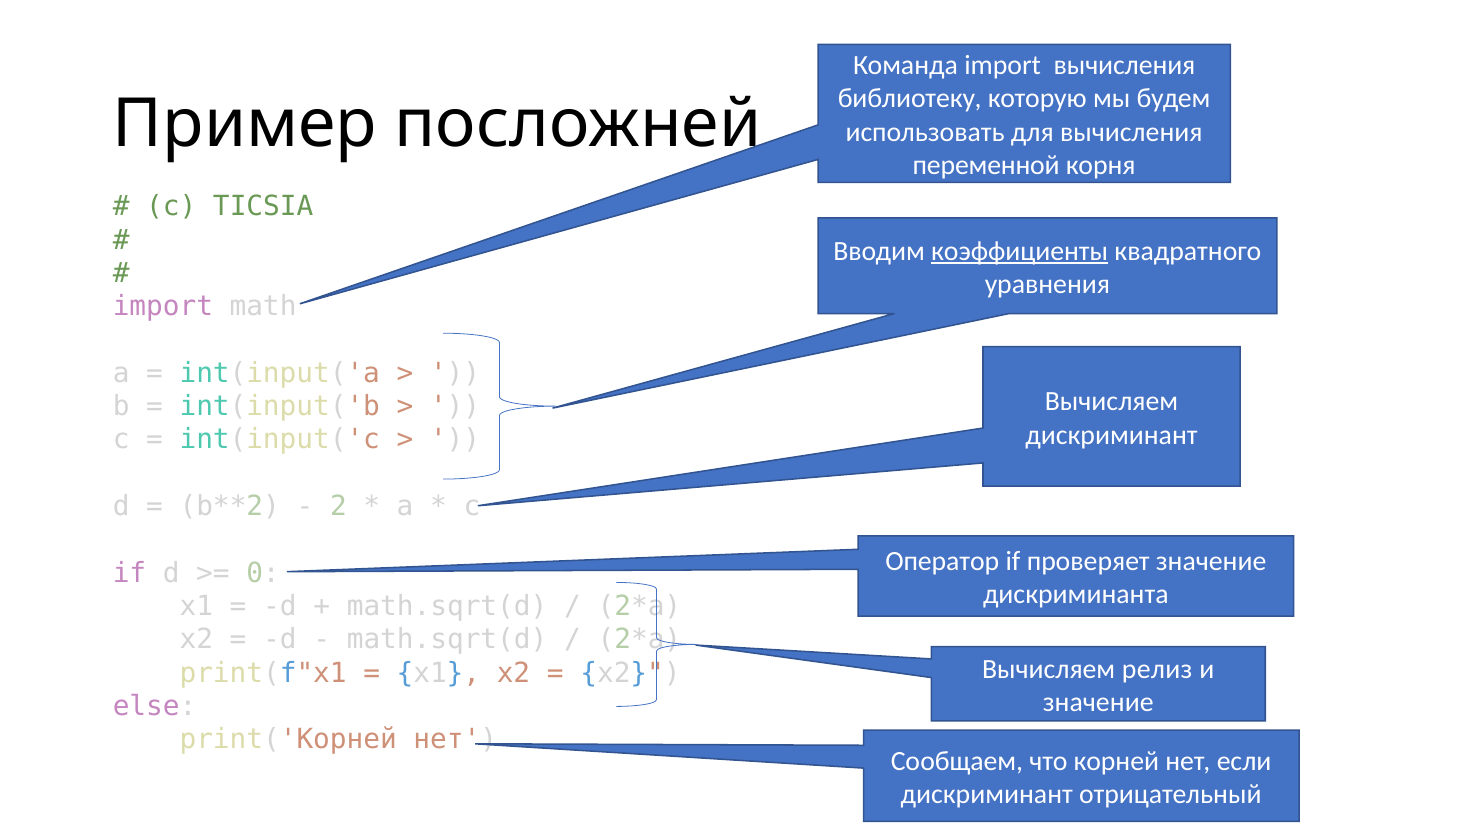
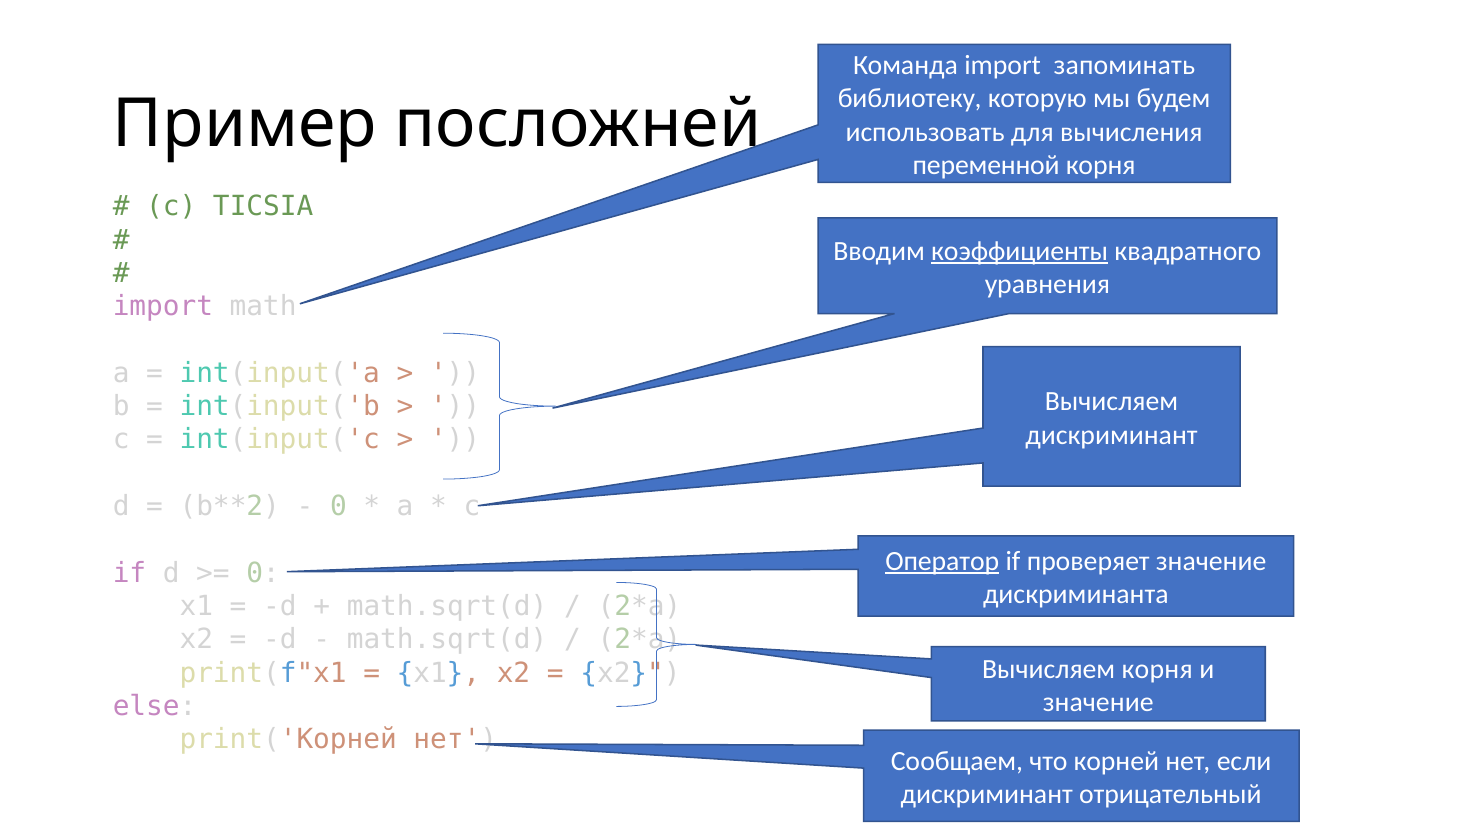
import вычисления: вычисления -> запоминать
2 at (338, 507): 2 -> 0
Оператор underline: none -> present
Вычисляем релиз: релиз -> корня
